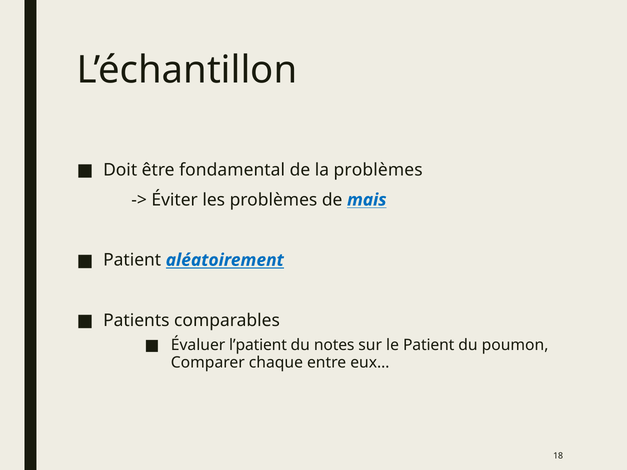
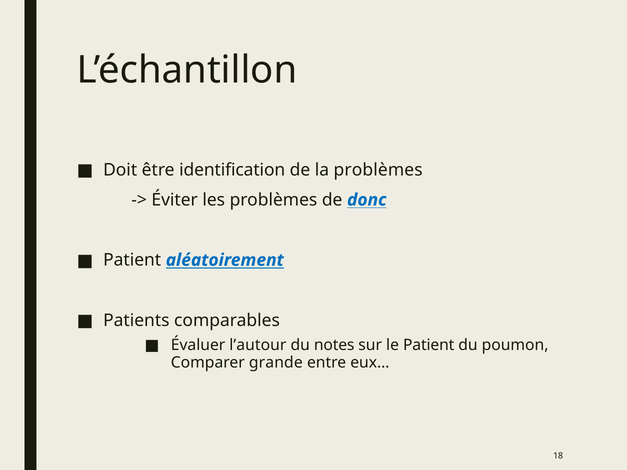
fondamental: fondamental -> identification
mais: mais -> donc
l’patient: l’patient -> l’autour
chaque: chaque -> grande
